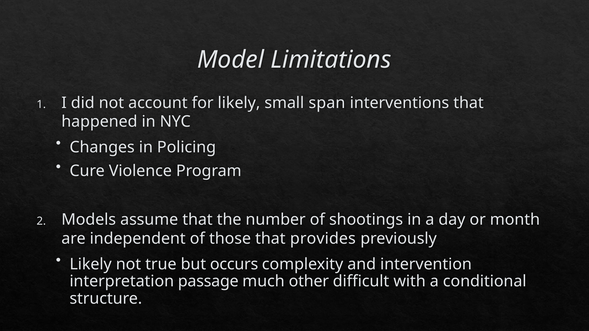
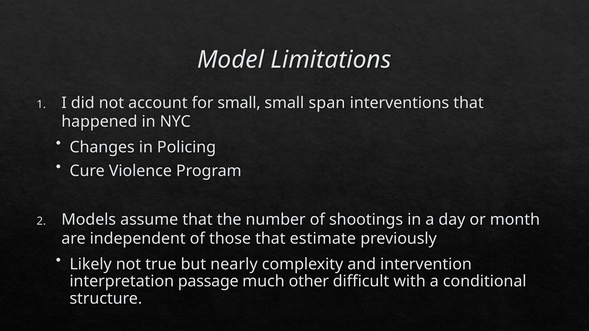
for likely: likely -> small
provides: provides -> estimate
occurs: occurs -> nearly
